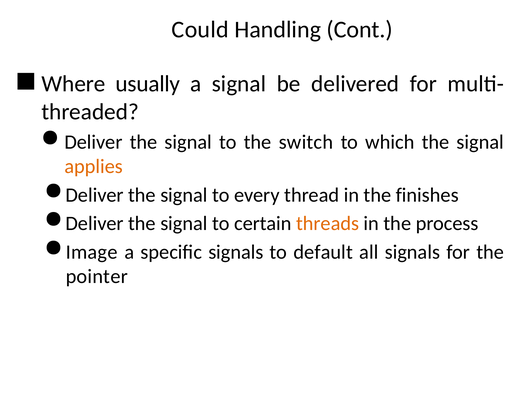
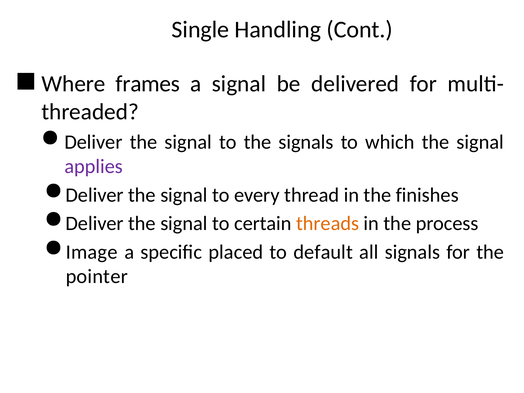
Could: Could -> Single
usually: usually -> frames
the switch: switch -> signals
applies colour: orange -> purple
specific signals: signals -> placed
